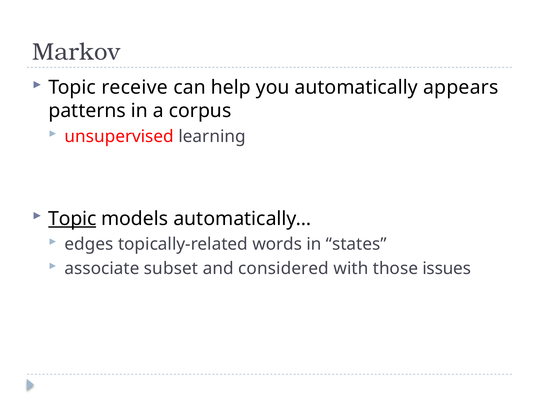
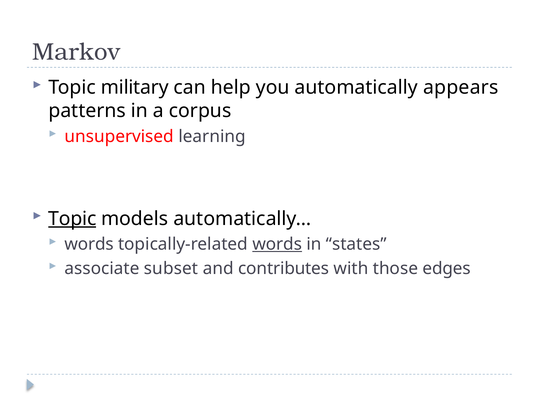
receive: receive -> military
edges at (89, 244): edges -> words
words at (277, 244) underline: none -> present
considered: considered -> contributes
issues: issues -> edges
